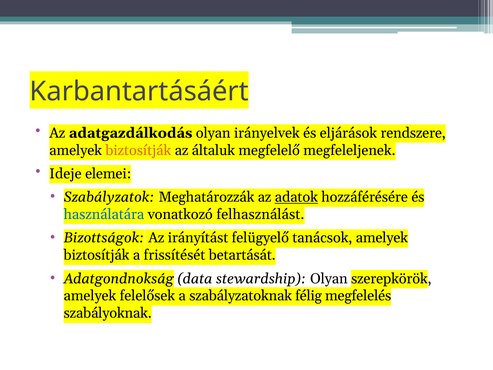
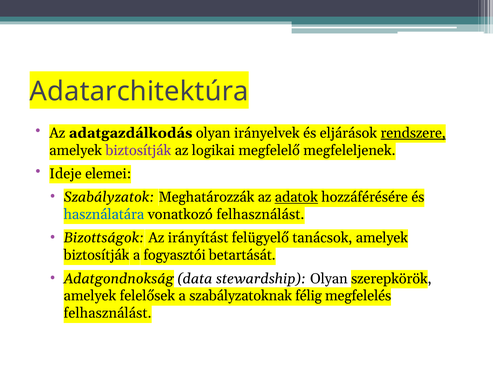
Karbantartásáért: Karbantartásáért -> Adatarchitektúra
rendszere underline: none -> present
biztosítják at (138, 150) colour: orange -> purple
általuk: általuk -> logikai
frissítését: frissítését -> fogyasztói
szabályoknak at (108, 313): szabályoknak -> felhasználást
